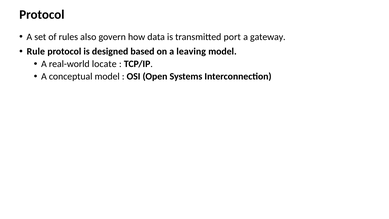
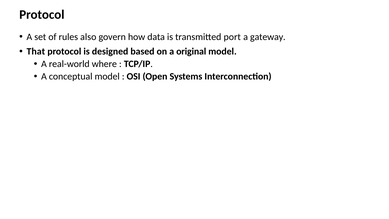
Rule: Rule -> That
leaving: leaving -> original
locate: locate -> where
